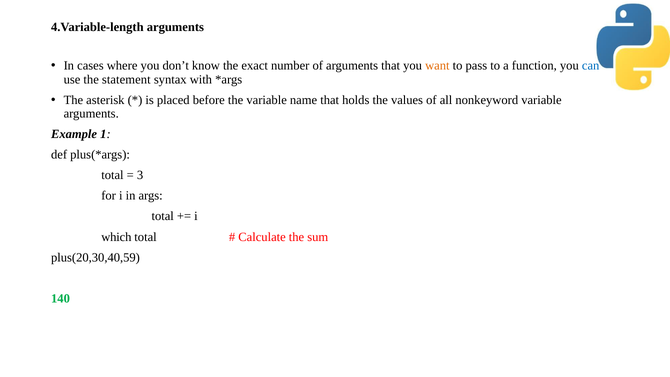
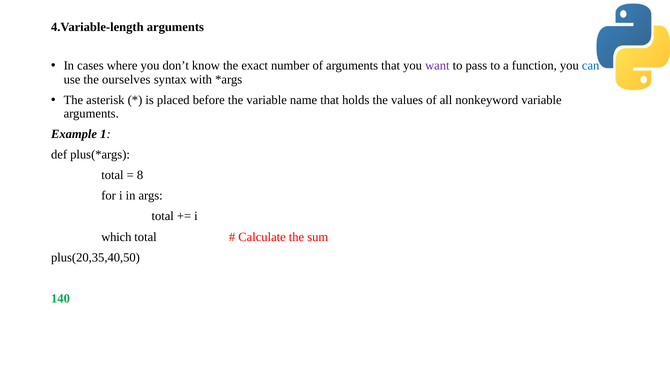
want colour: orange -> purple
statement: statement -> ourselves
3: 3 -> 8
plus(20,30,40,59: plus(20,30,40,59 -> plus(20,35,40,50
